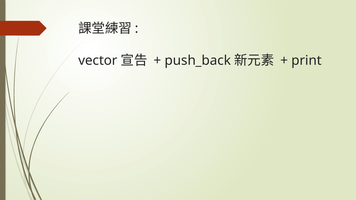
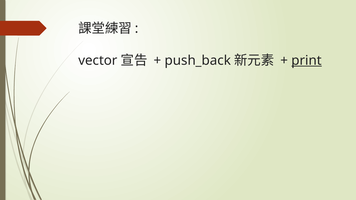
print underline: none -> present
